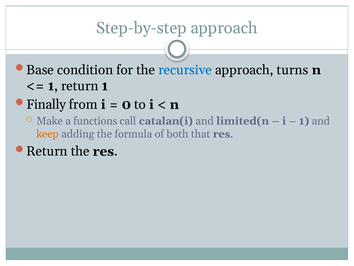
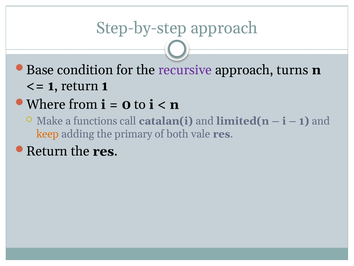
recursive colour: blue -> purple
Finally: Finally -> Where
formula: formula -> primary
that: that -> vale
